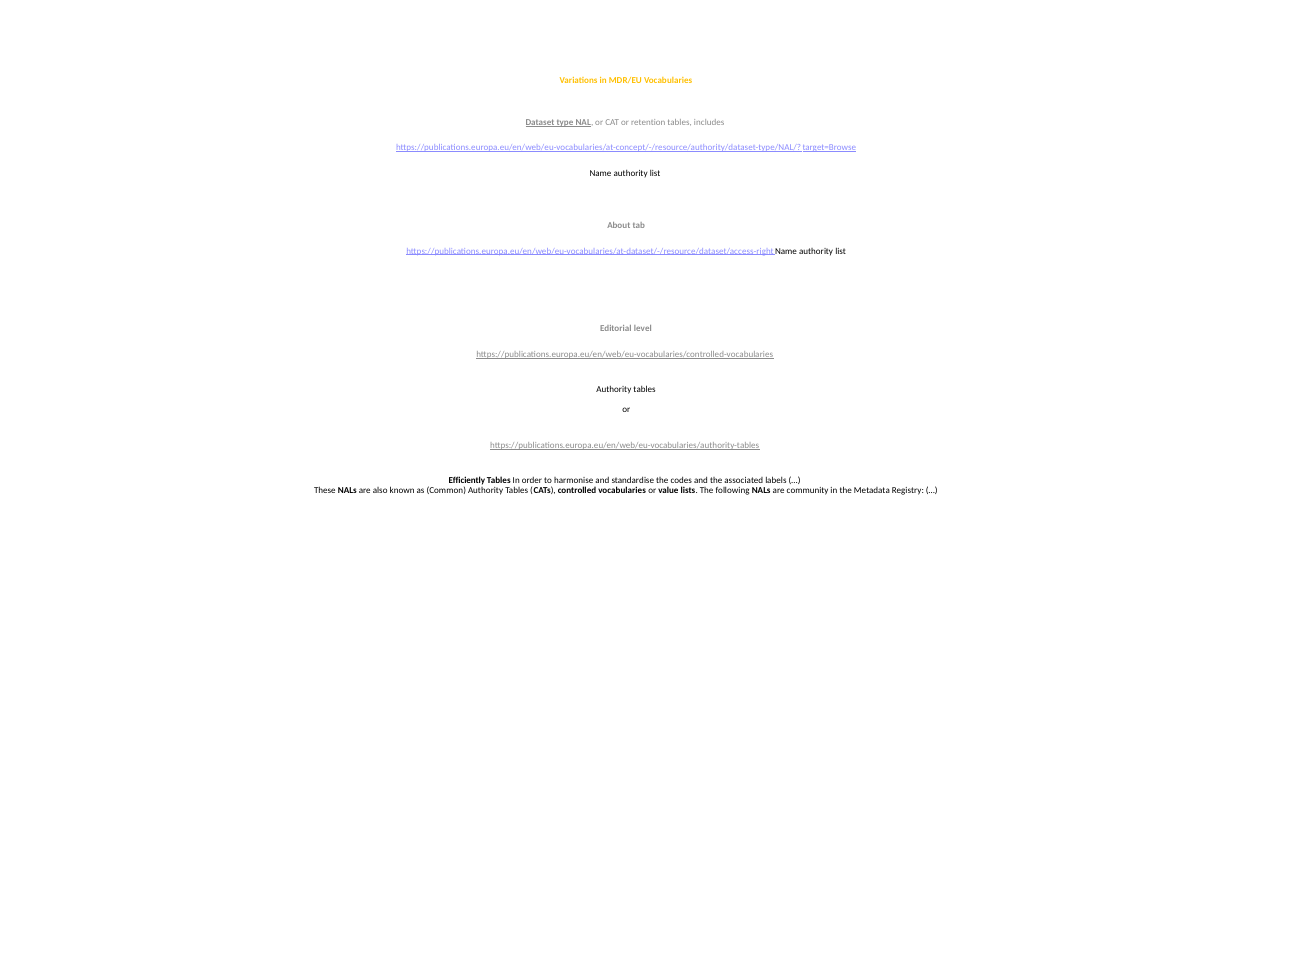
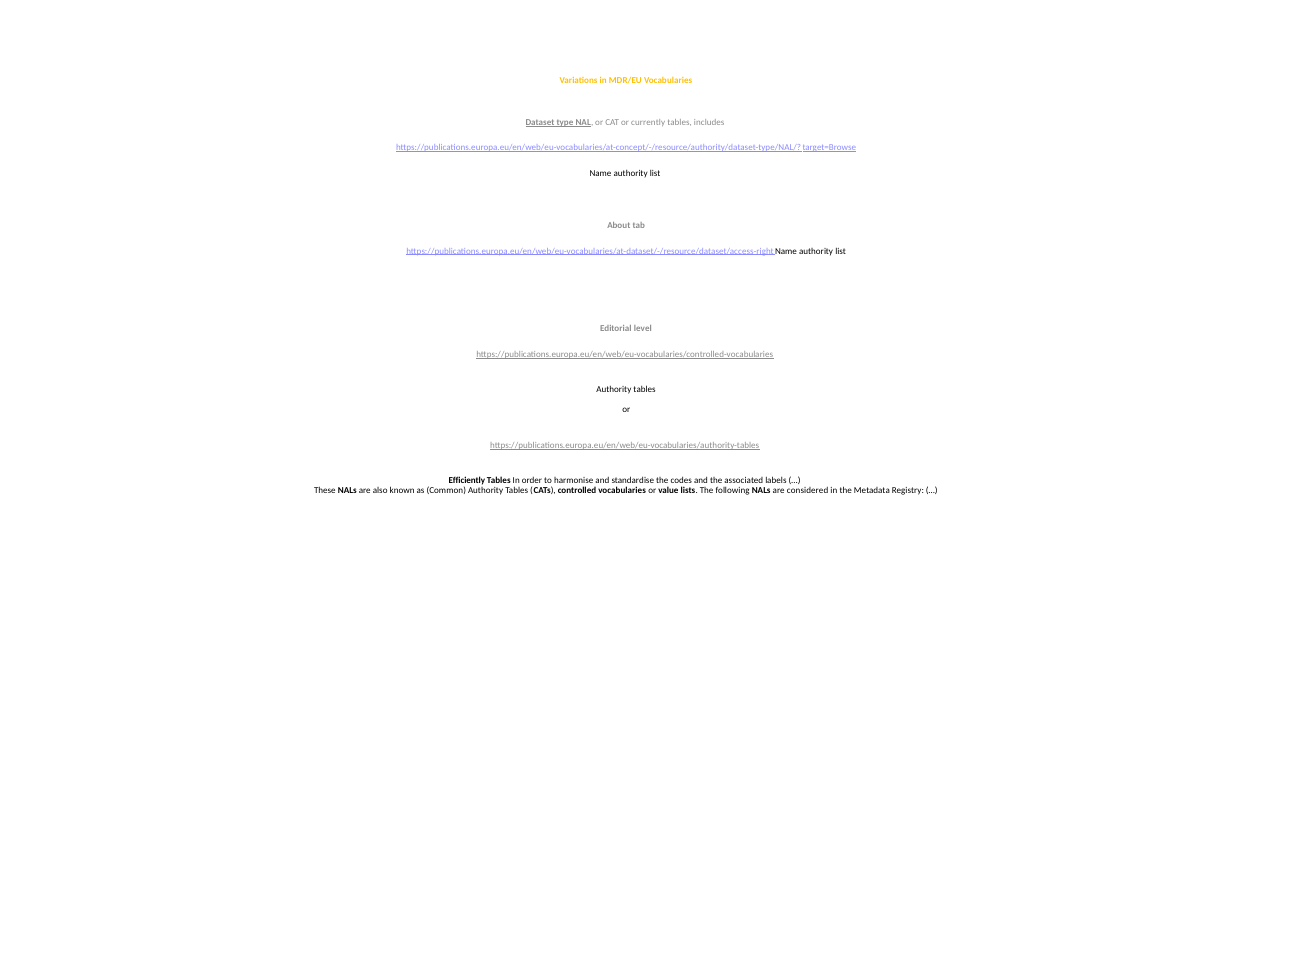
retention: retention -> currently
community: community -> considered
